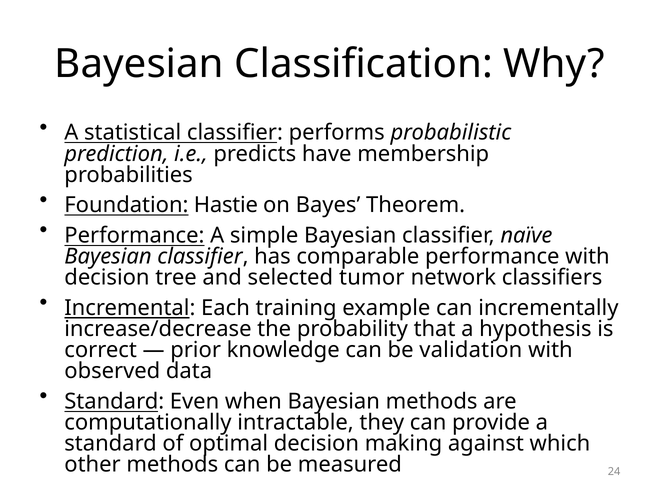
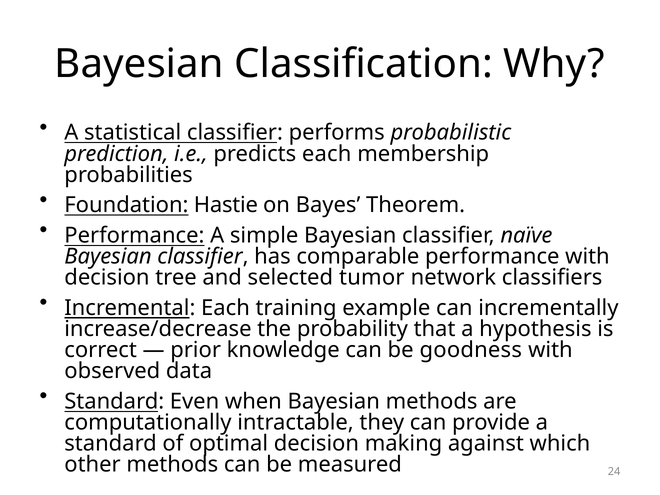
predicts have: have -> each
validation: validation -> goodness
